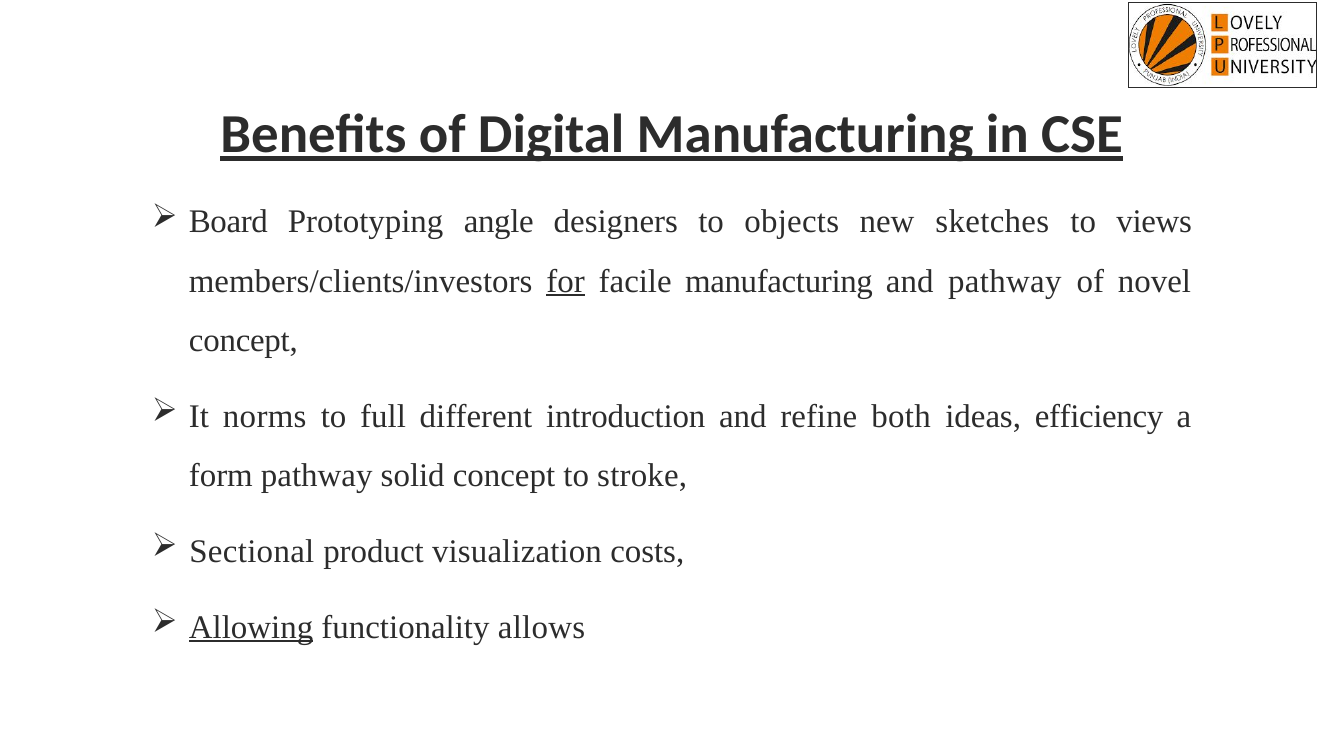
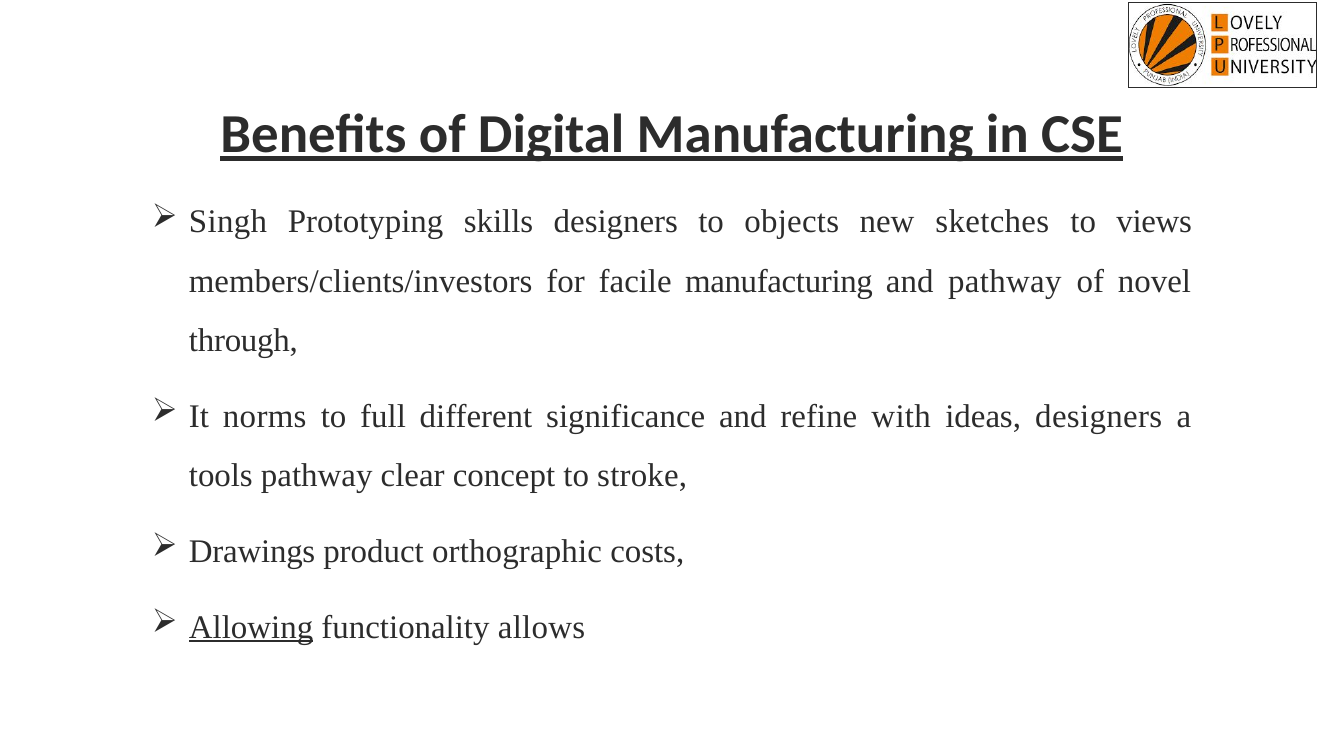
Board: Board -> Singh
angle: angle -> skills
for underline: present -> none
concept at (243, 340): concept -> through
introduction: introduction -> significance
both: both -> with
ideas efficiency: efficiency -> designers
form: form -> tools
solid: solid -> clear
Sectional: Sectional -> Drawings
visualization: visualization -> orthographic
